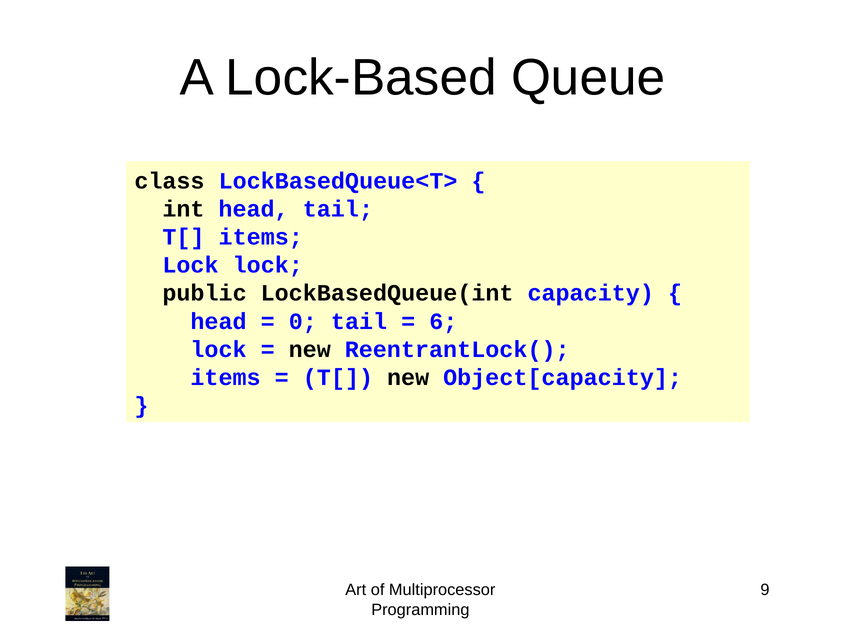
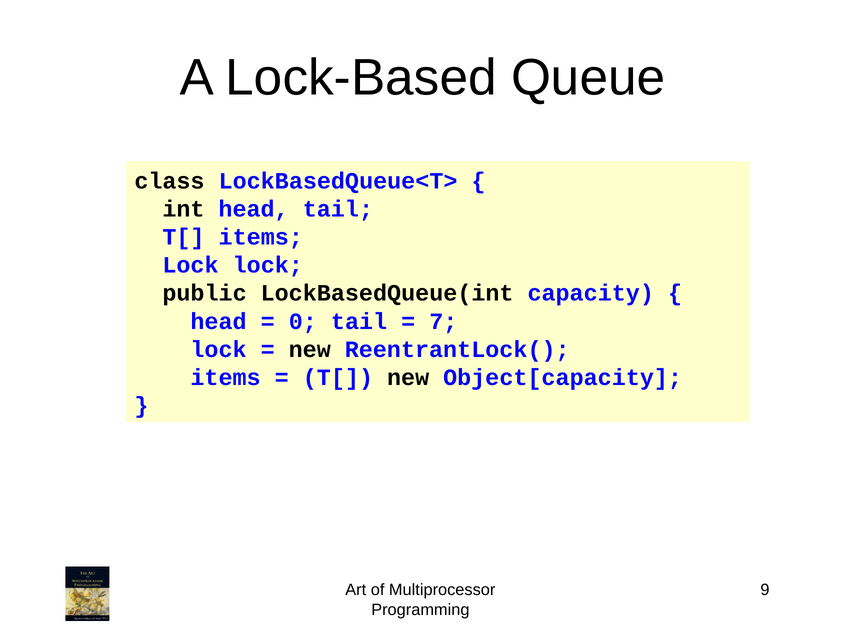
6: 6 -> 7
